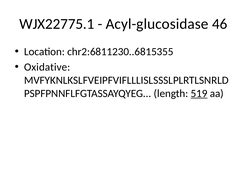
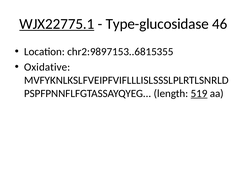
WJX22775.1 underline: none -> present
Acyl-glucosidase: Acyl-glucosidase -> Type-glucosidase
chr2:6811230..6815355: chr2:6811230..6815355 -> chr2:9897153..6815355
